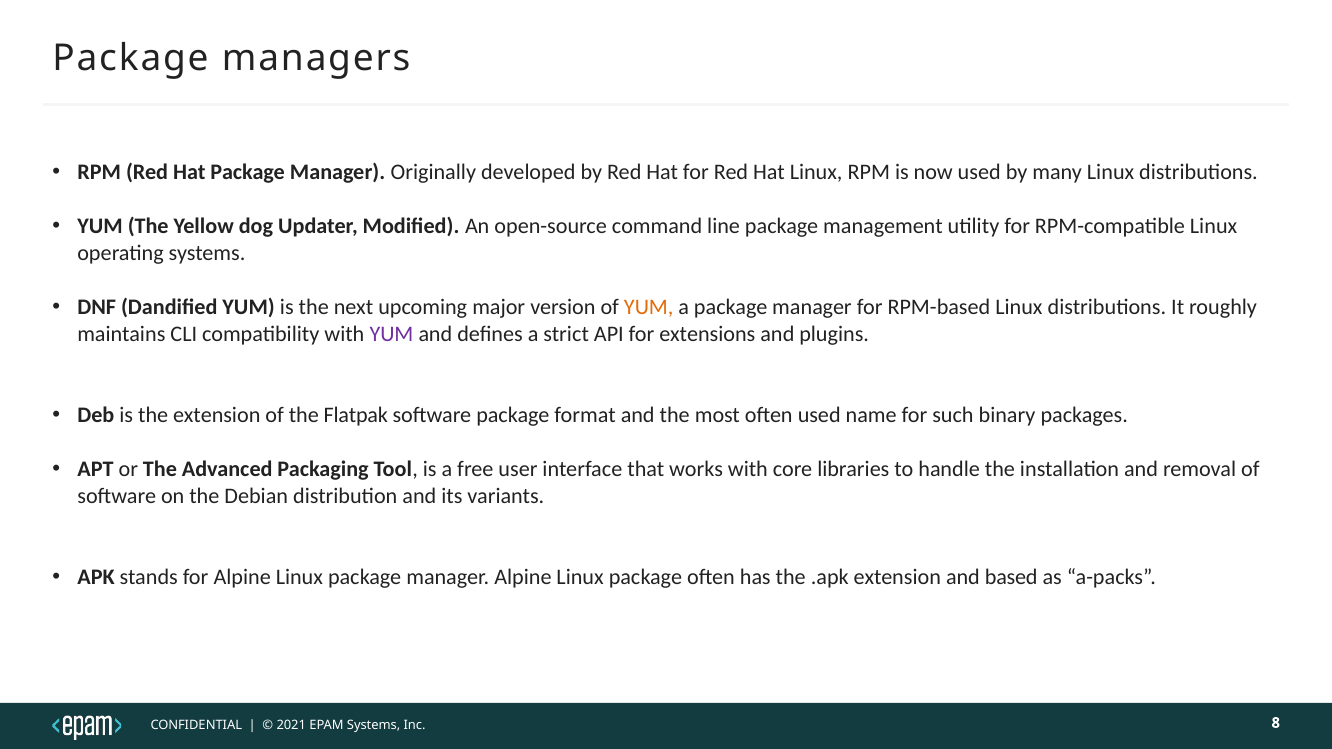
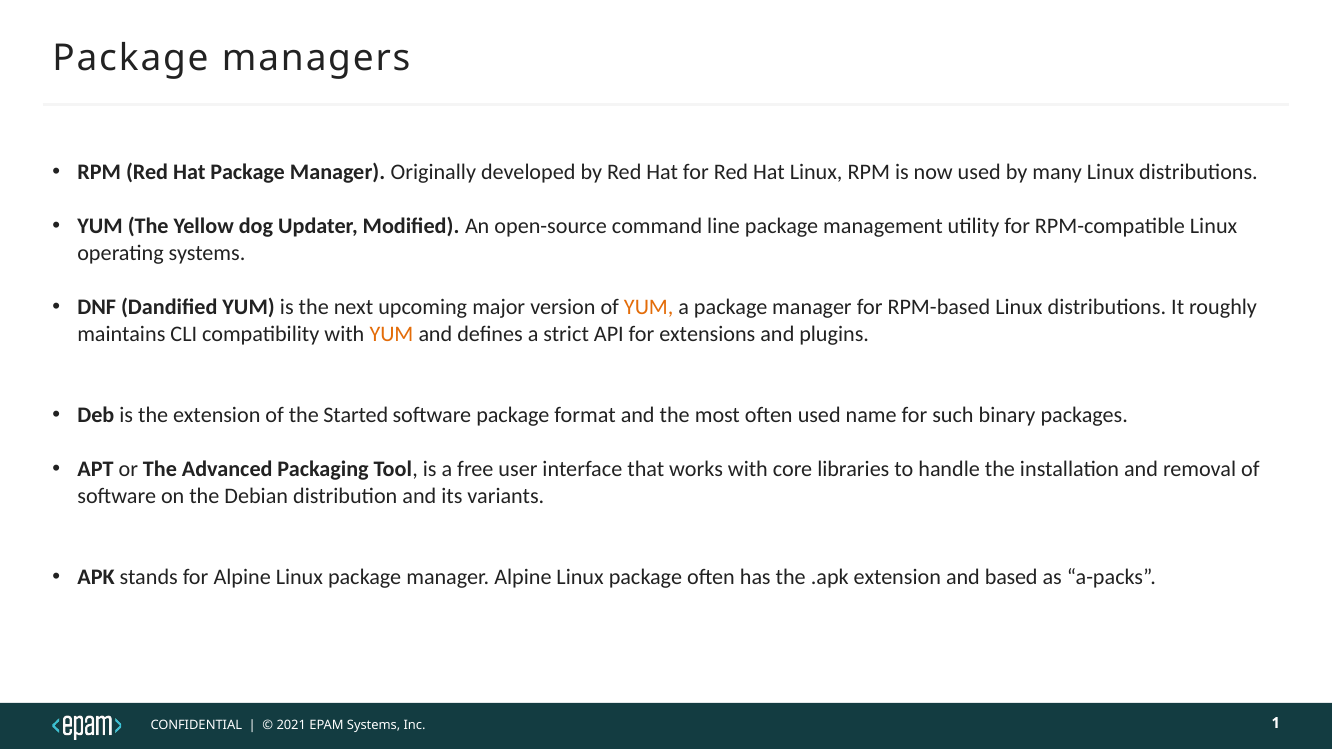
YUM at (391, 334) colour: purple -> orange
Flatpak: Flatpak -> Started
8: 8 -> 1
